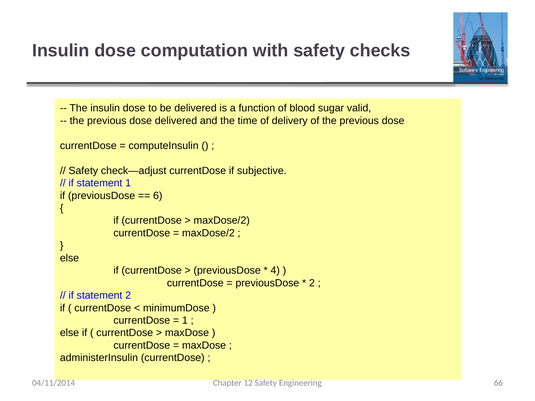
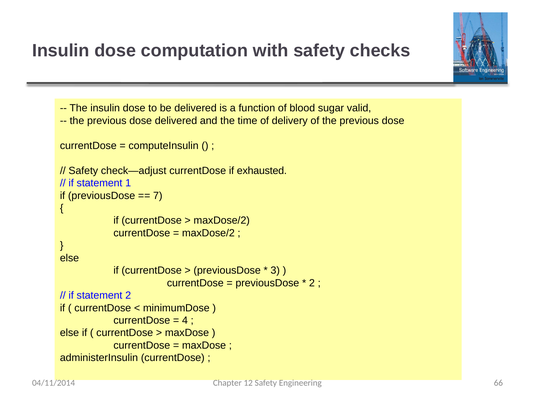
subjective: subjective -> exhausted
6: 6 -> 7
4: 4 -> 3
1 at (185, 321): 1 -> 4
